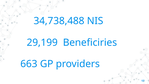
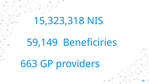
34,738,488: 34,738,488 -> 15,323,318
29,199: 29,199 -> 59,149
